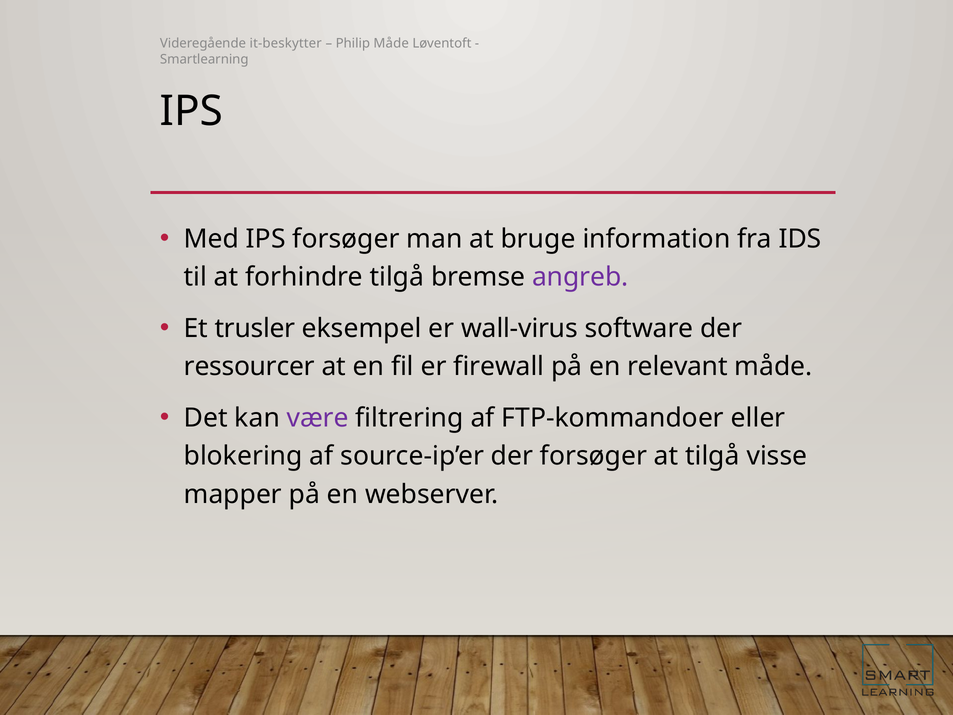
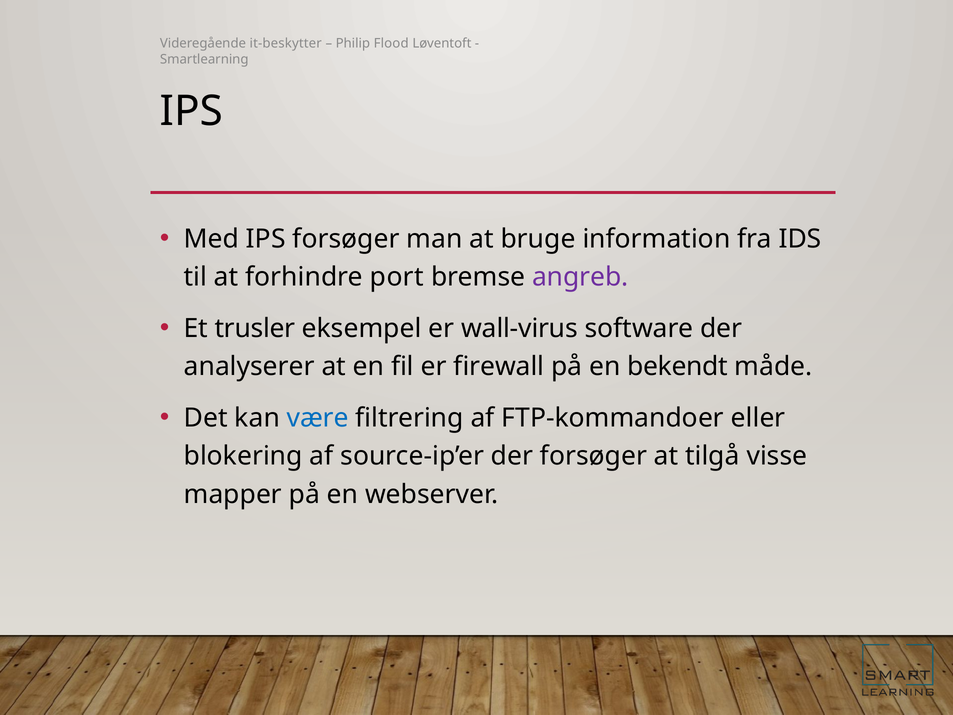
Philip Måde: Måde -> Flood
forhindre tilgå: tilgå -> port
ressourcer: ressourcer -> analyserer
relevant: relevant -> bekendt
være colour: purple -> blue
